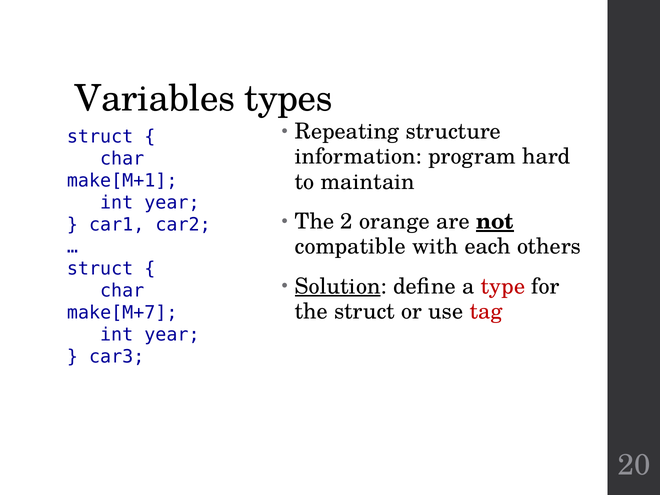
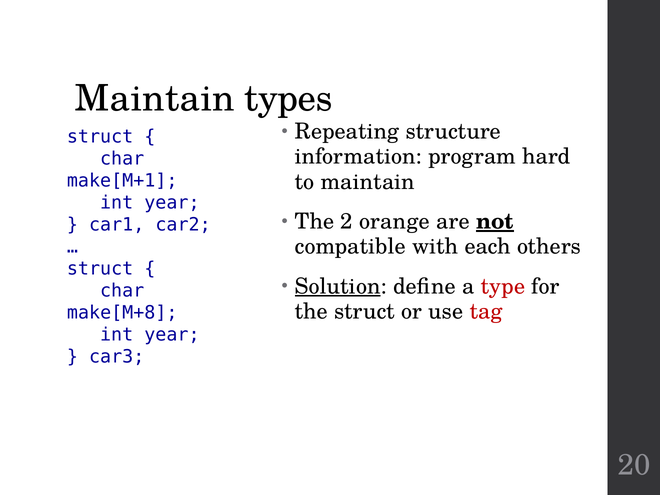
Variables at (155, 99): Variables -> Maintain
make[M+7: make[M+7 -> make[M+8
